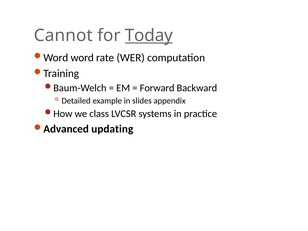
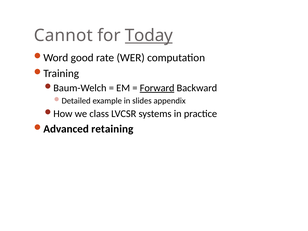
word: word -> good
Forward underline: none -> present
updating: updating -> retaining
